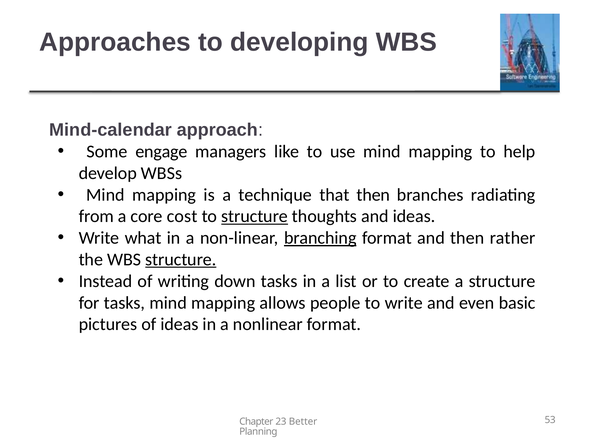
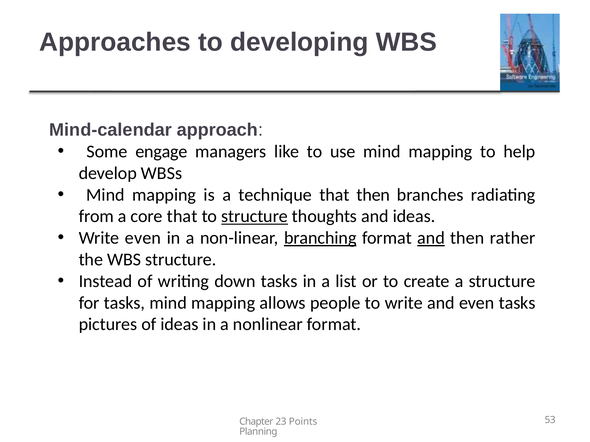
core cost: cost -> that
Write what: what -> even
and at (431, 238) underline: none -> present
structure at (181, 260) underline: present -> none
even basic: basic -> tasks
Better: Better -> Points
